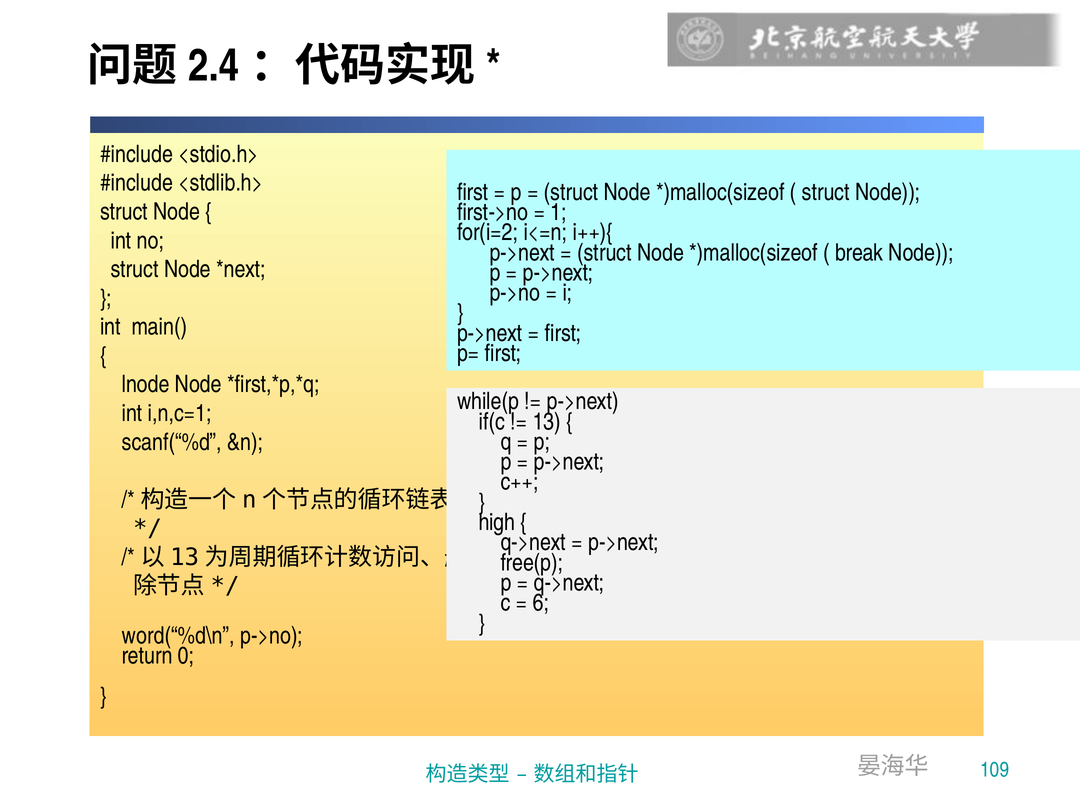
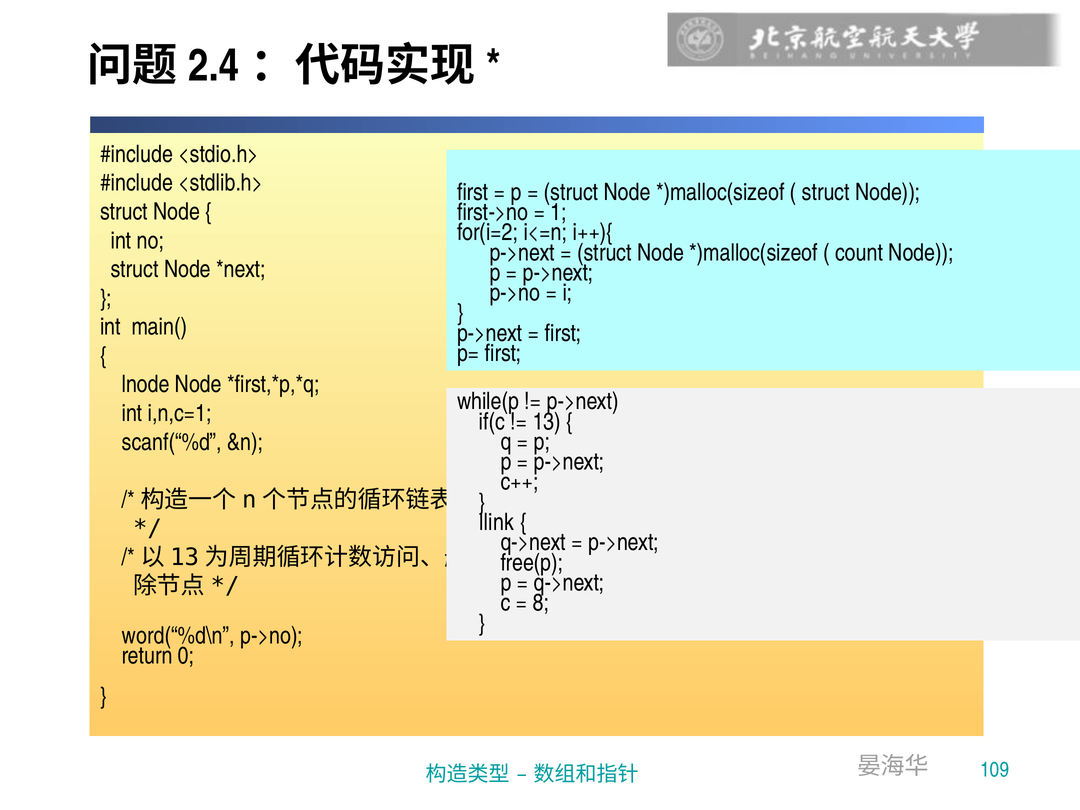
break: break -> count
high: high -> llink
6: 6 -> 8
